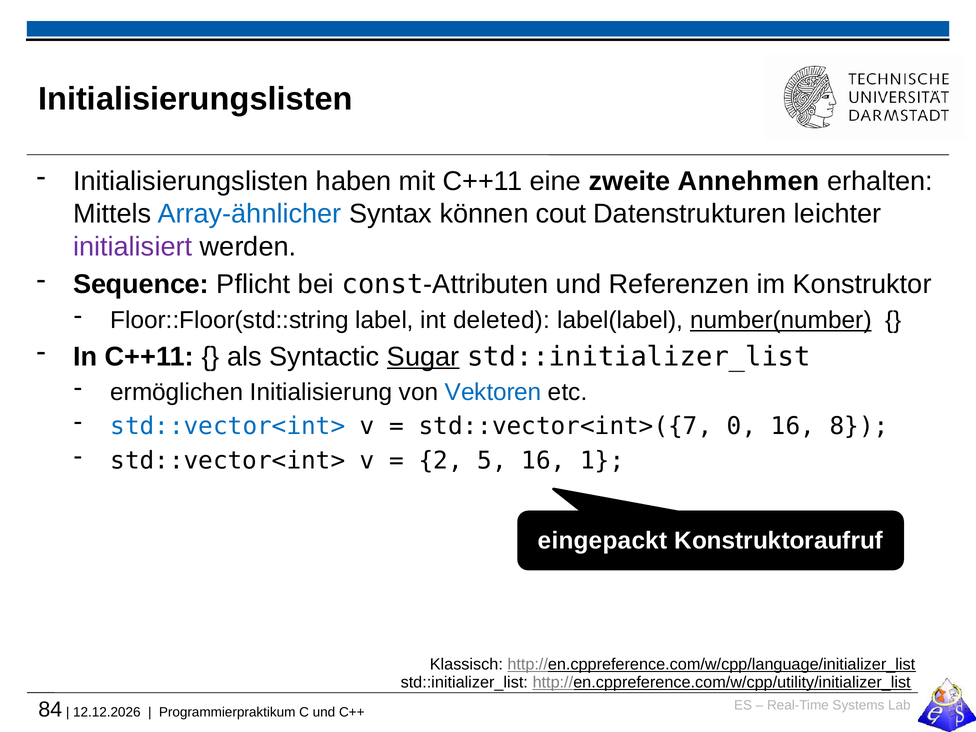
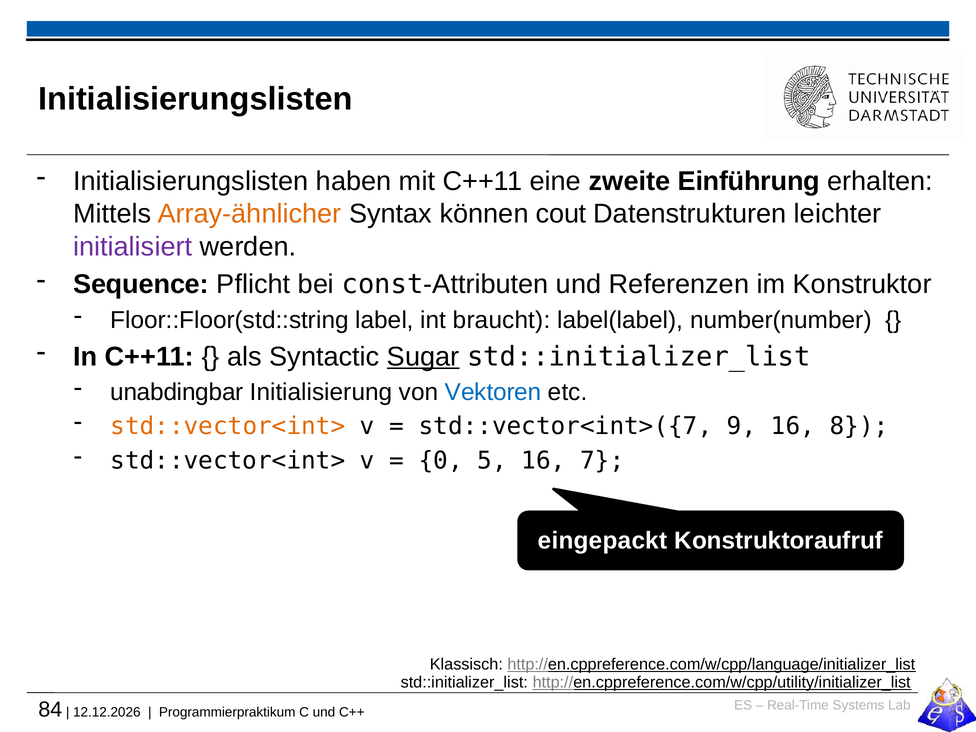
Annehmen: Annehmen -> Einführung
Array-ähnlicher colour: blue -> orange
deleted: deleted -> braucht
number(number underline: present -> none
ermöglichen: ermöglichen -> unabdingbar
std::vector<int> at (228, 426) colour: blue -> orange
0: 0 -> 9
2: 2 -> 0
1: 1 -> 7
